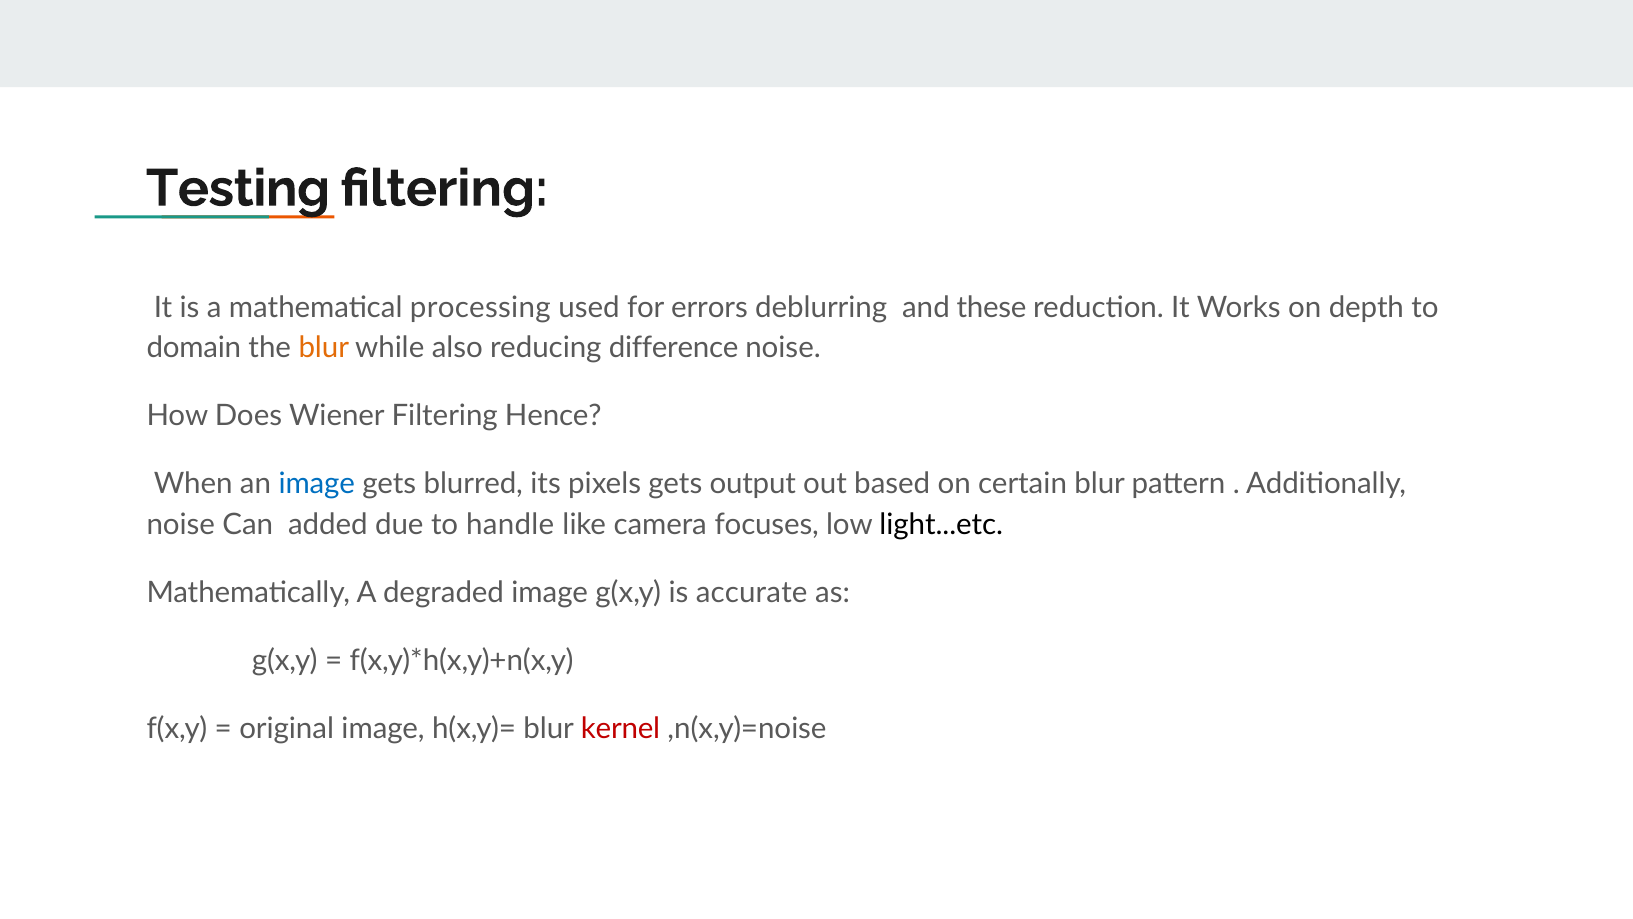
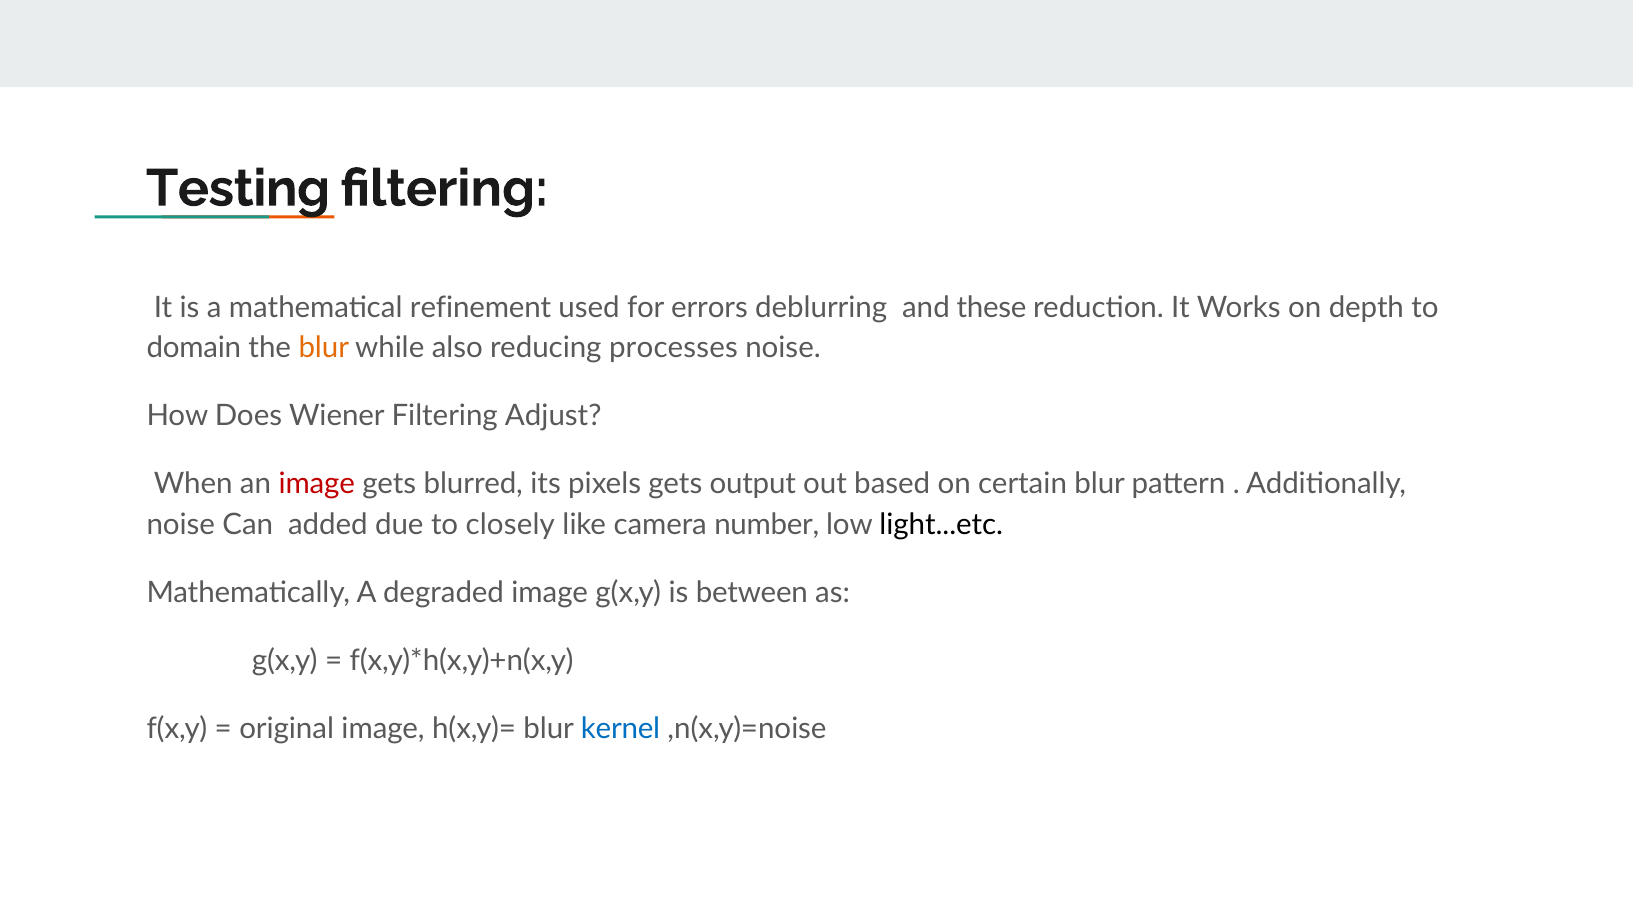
processing: processing -> refinement
difference: difference -> processes
Hence: Hence -> Adjust
image at (317, 484) colour: blue -> red
handle: handle -> closely
focuses: focuses -> number
accurate: accurate -> between
kernel colour: red -> blue
